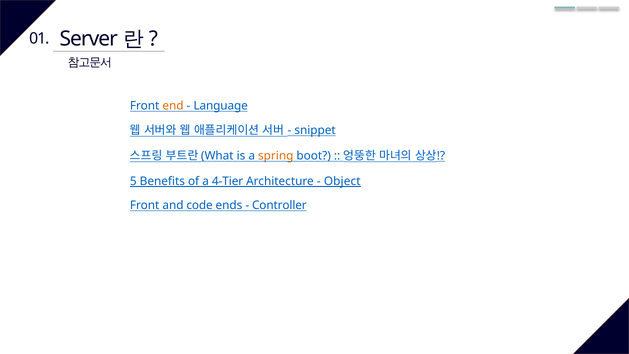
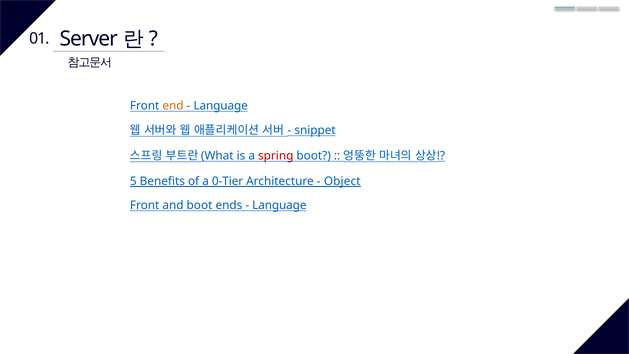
spring colour: orange -> red
4-Tier: 4-Tier -> 0-Tier
and code: code -> boot
Controller at (279, 205): Controller -> Language
